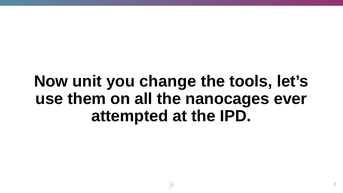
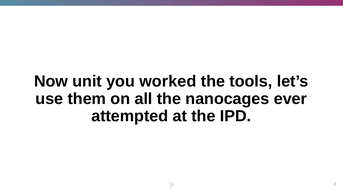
change: change -> worked
